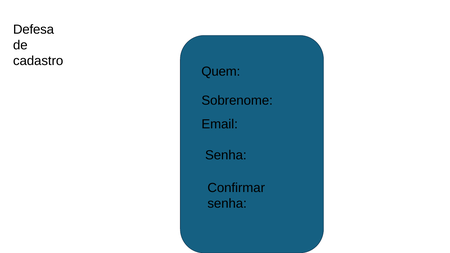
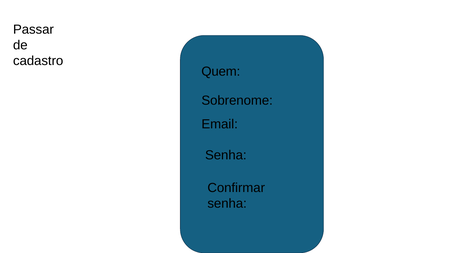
Defesa: Defesa -> Passar
